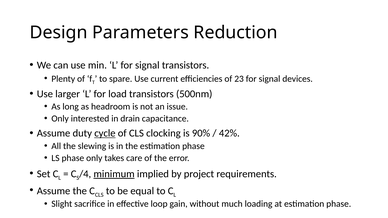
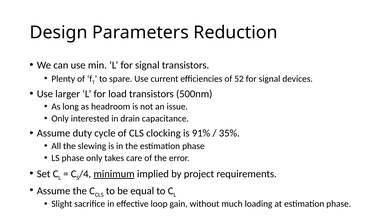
23: 23 -> 52
cycle underline: present -> none
90%: 90% -> 91%
42%: 42% -> 35%
